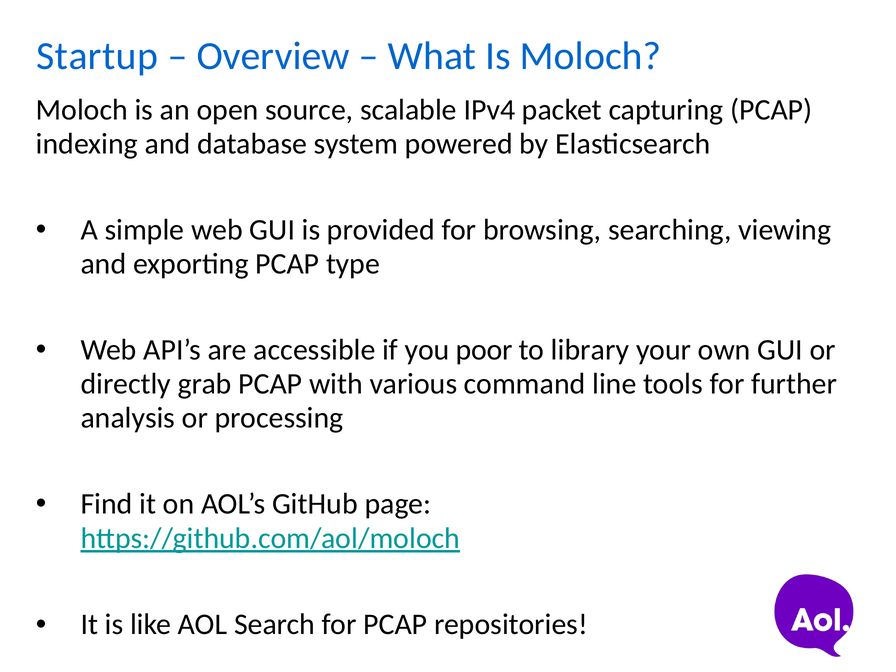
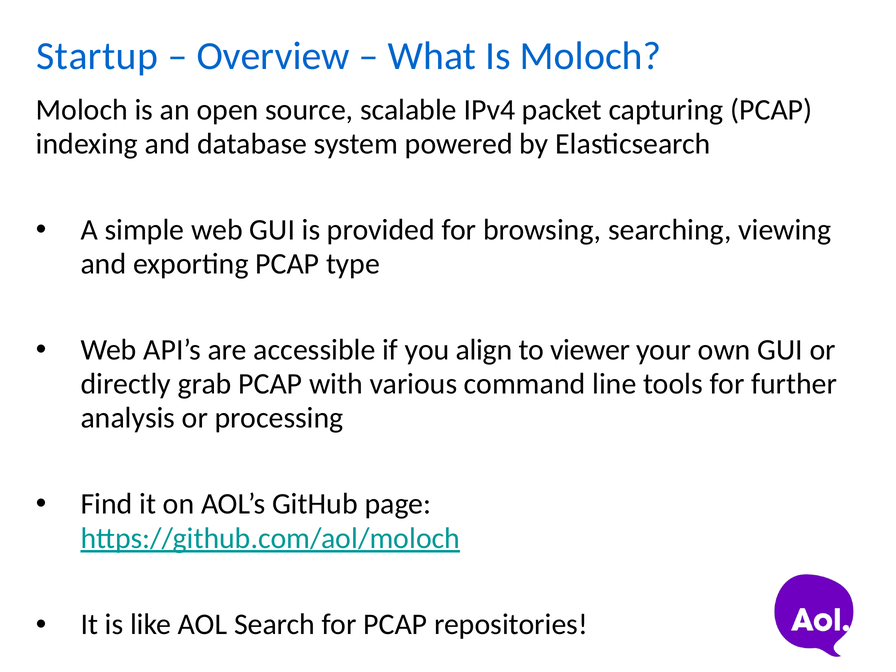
poor: poor -> align
library: library -> viewer
